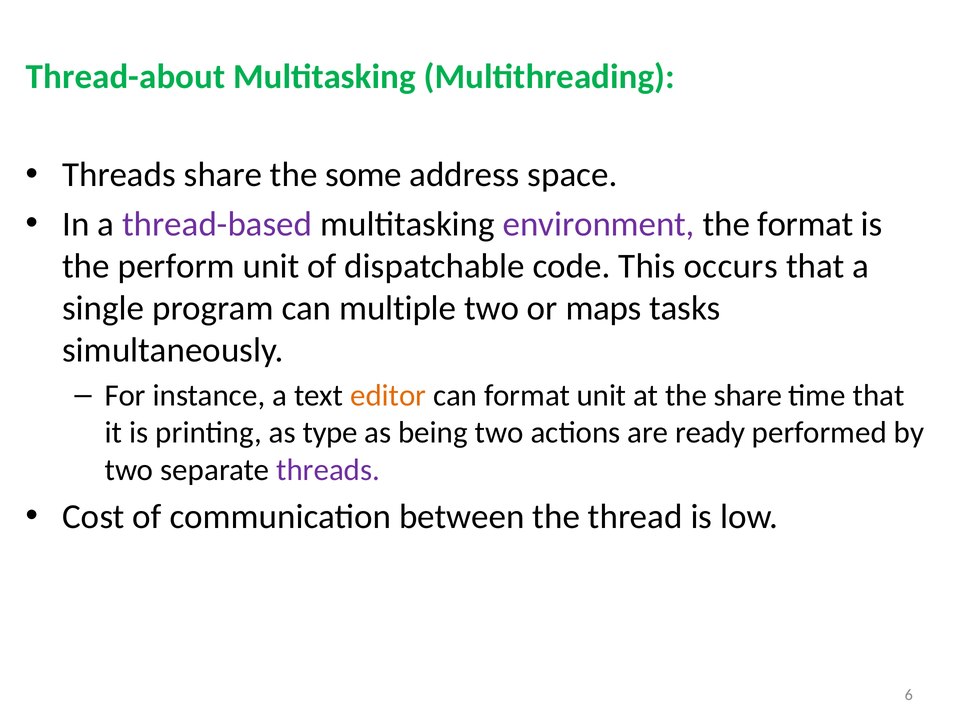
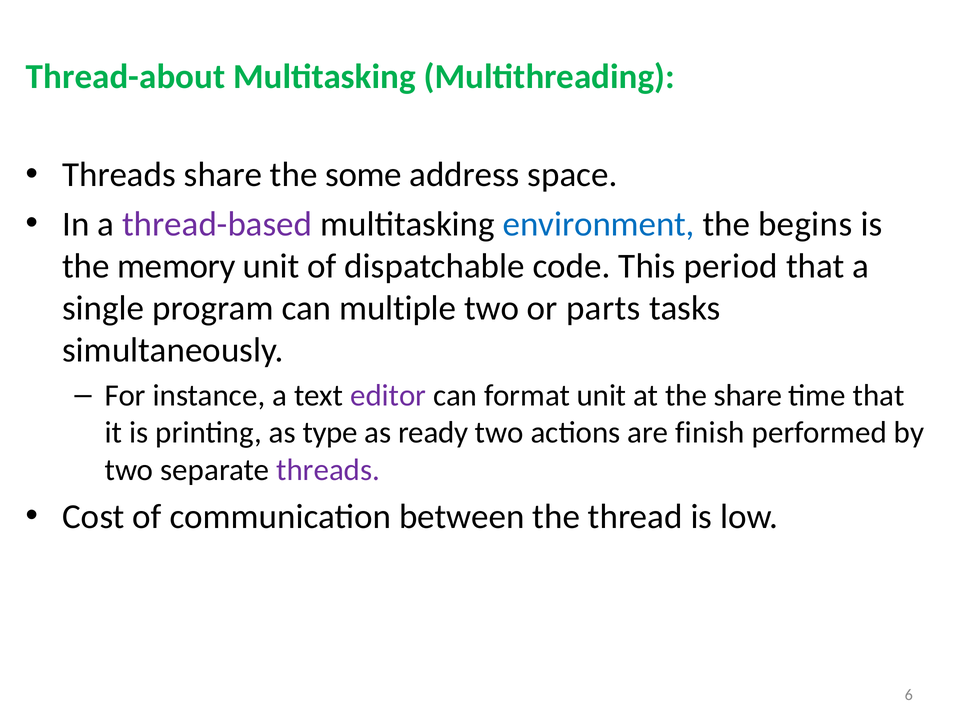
environment colour: purple -> blue
the format: format -> begins
perform: perform -> memory
occurs: occurs -> period
maps: maps -> parts
editor colour: orange -> purple
being: being -> ready
ready: ready -> finish
